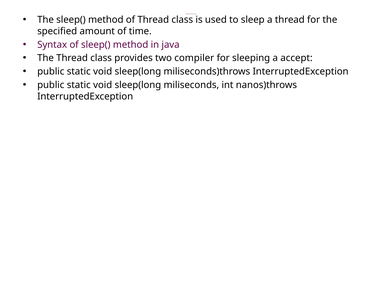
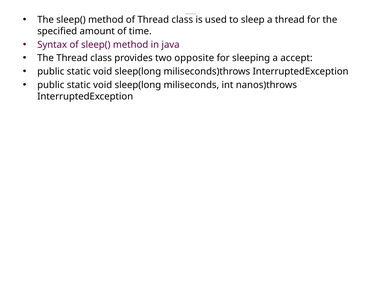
compiler: compiler -> opposite
